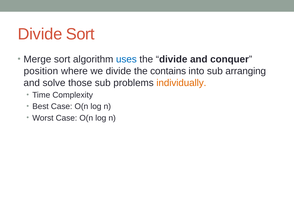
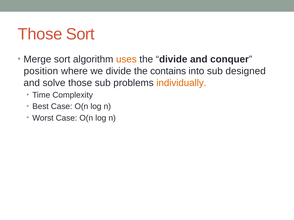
Divide at (40, 34): Divide -> Those
uses colour: blue -> orange
arranging: arranging -> designed
